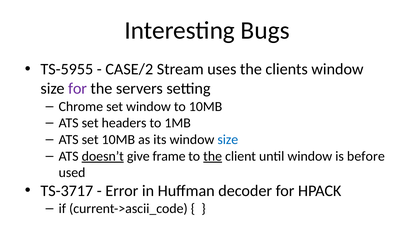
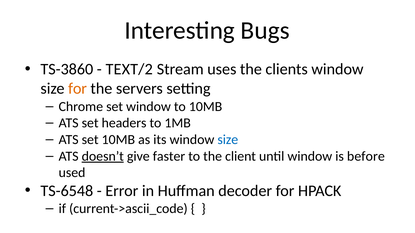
TS-5955: TS-5955 -> TS-3860
CASE/2: CASE/2 -> TEXT/2
for at (78, 89) colour: purple -> orange
frame: frame -> faster
the at (213, 156) underline: present -> none
TS-3717: TS-3717 -> TS-6548
